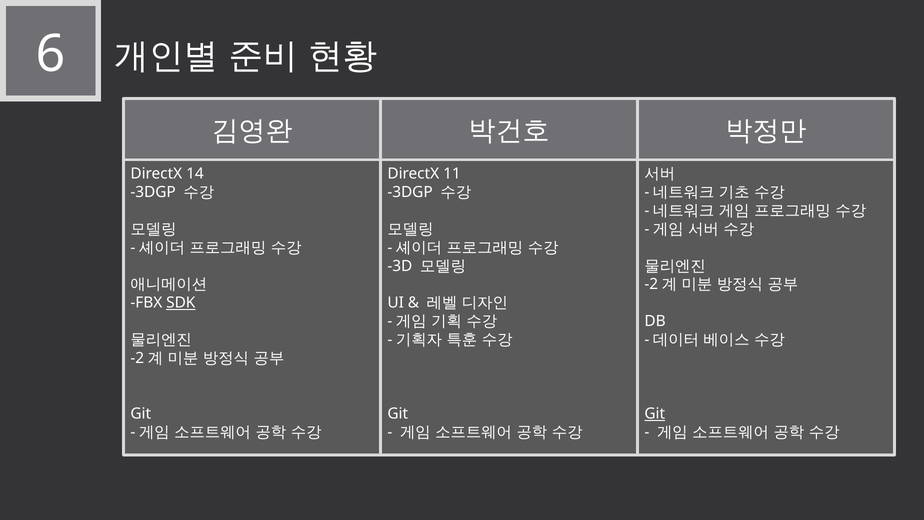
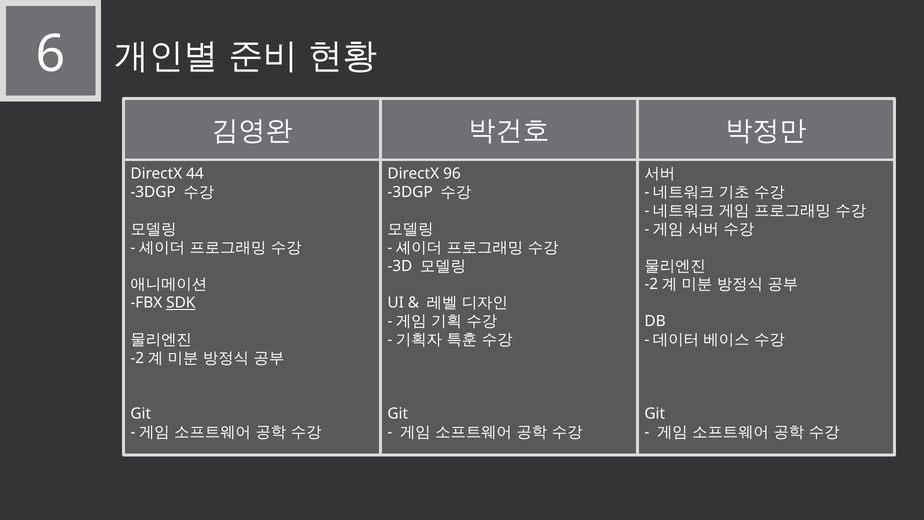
14: 14 -> 44
11: 11 -> 96
Git at (655, 414) underline: present -> none
